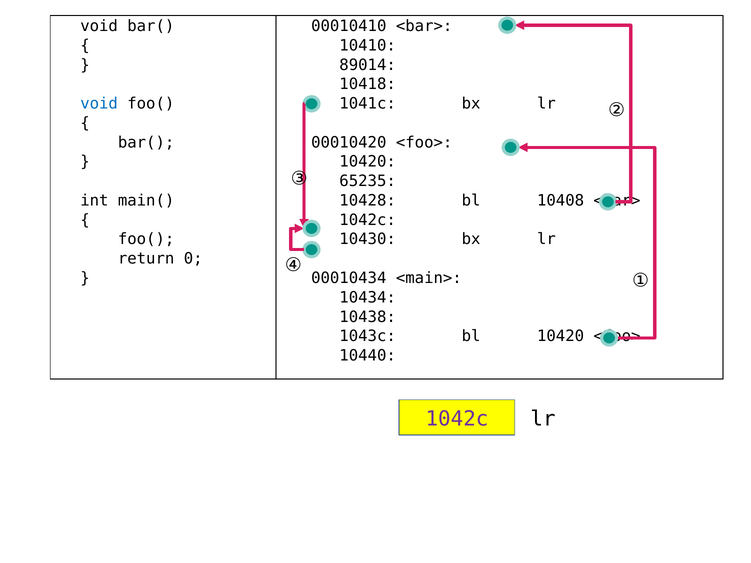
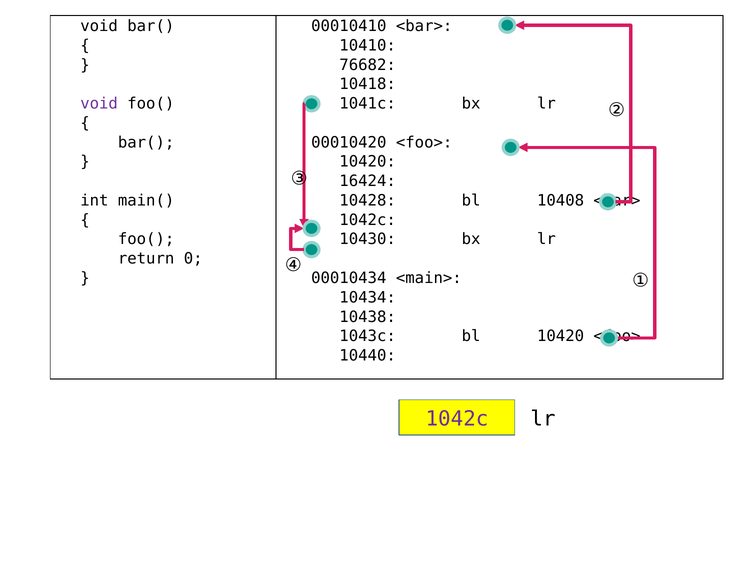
89014: 89014 -> 76682
void at (99, 104) colour: blue -> purple
65235: 65235 -> 16424
